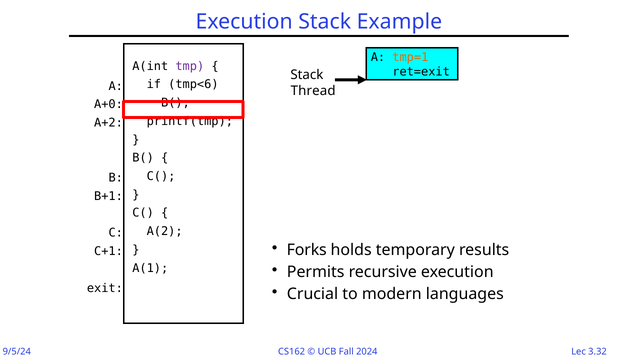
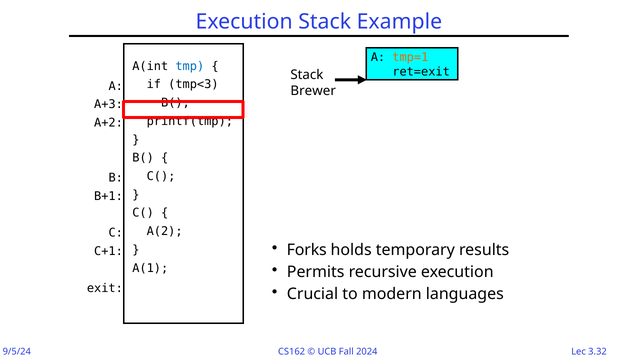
tmp colour: purple -> blue
tmp<6: tmp<6 -> tmp<3
Thread: Thread -> Brewer
A+0: A+0 -> A+3
